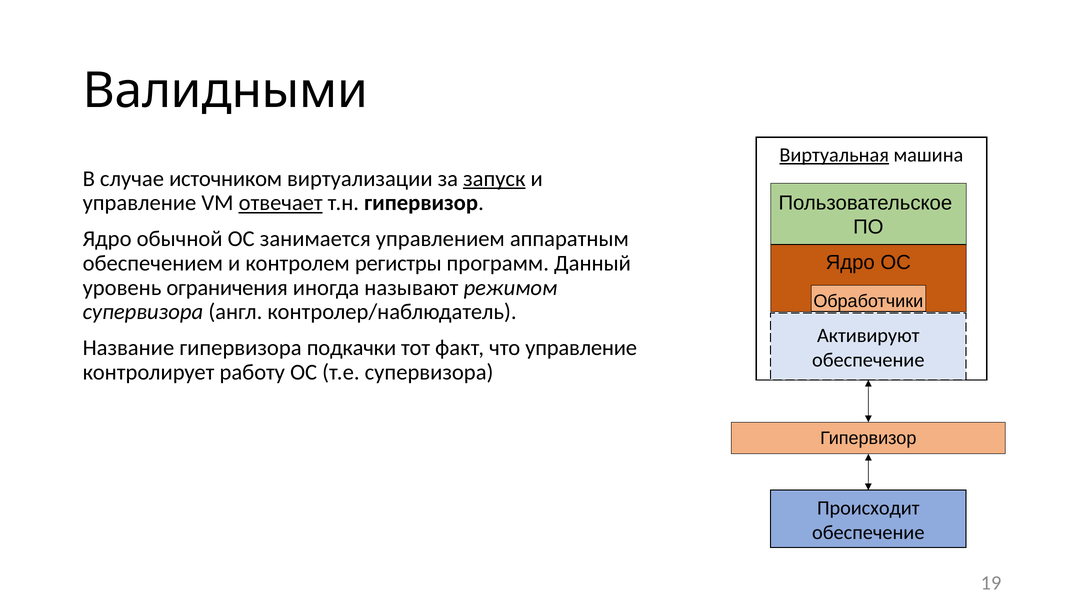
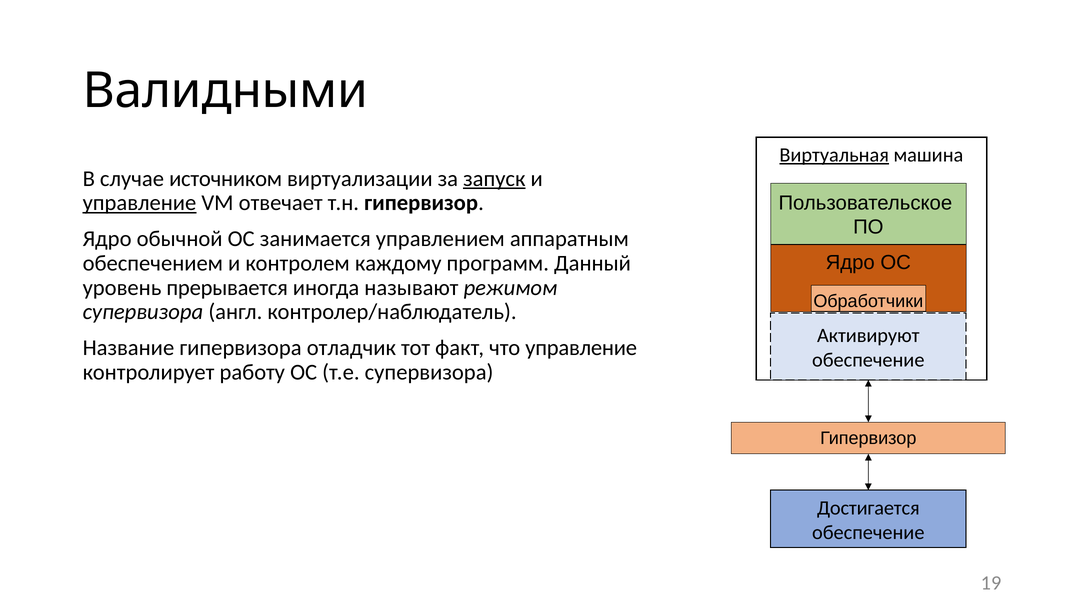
управление at (139, 203) underline: none -> present
отвечает underline: present -> none
регистры: регистры -> каждому
ограничения: ограничения -> прерывается
подкачки: подкачки -> отладчик
Происходит: Происходит -> Достигается
